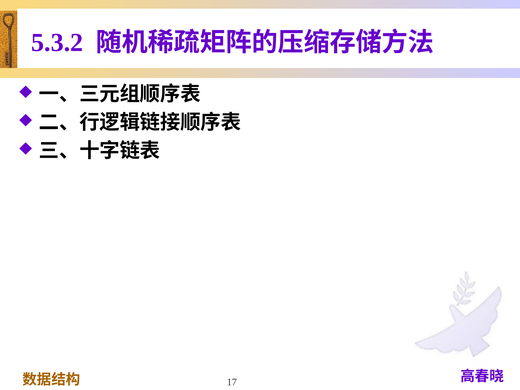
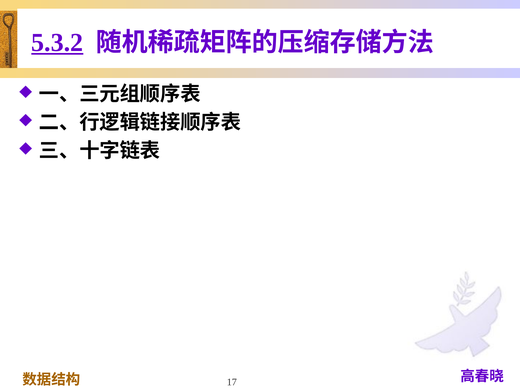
5.3.2 underline: none -> present
